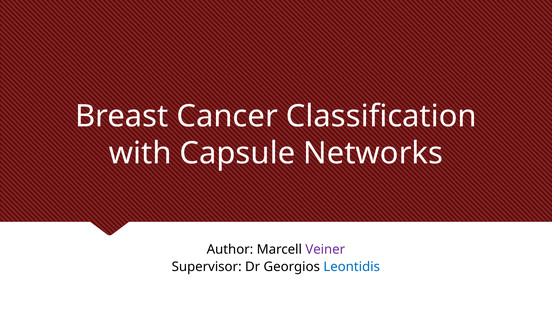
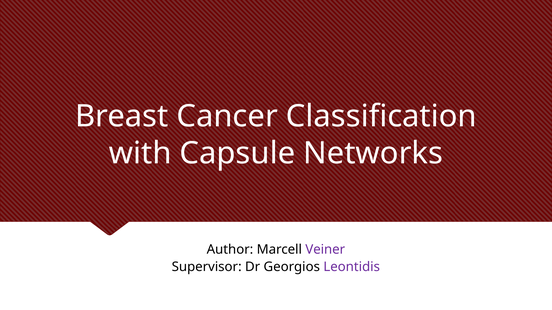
Leontidis colour: blue -> purple
